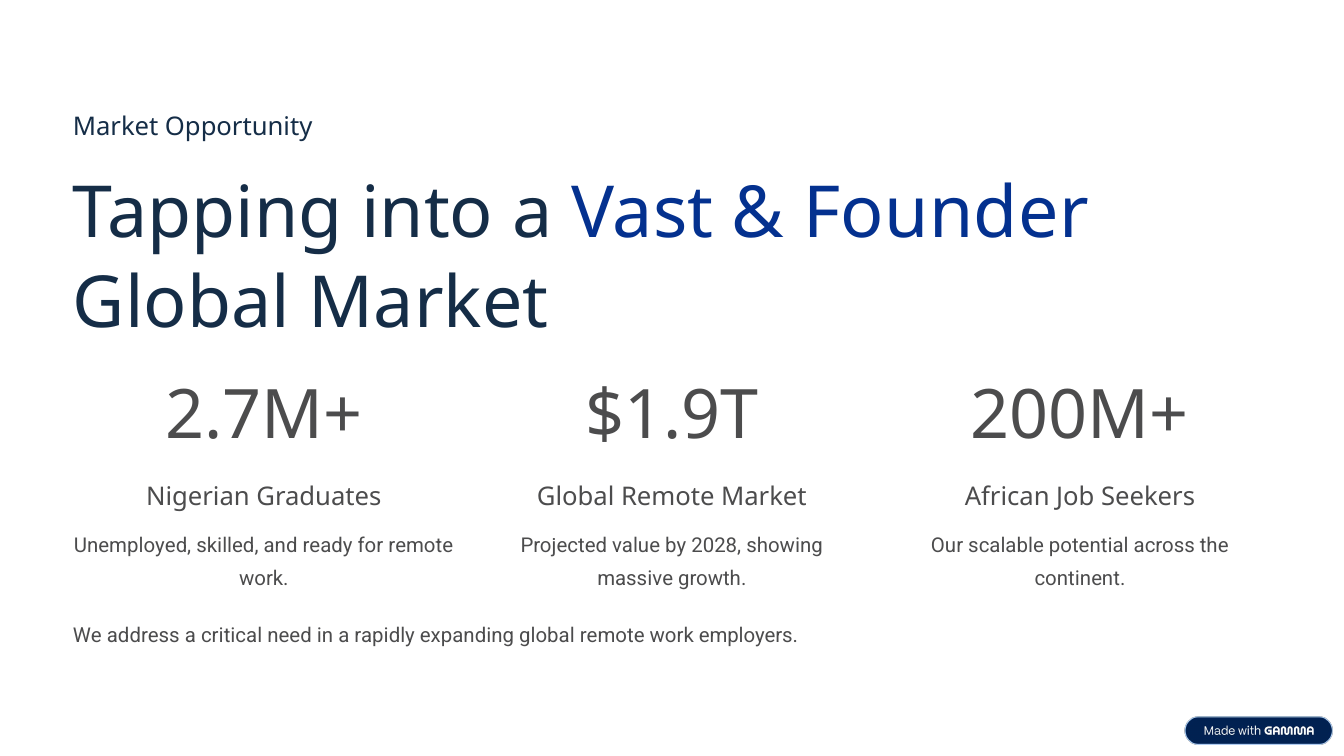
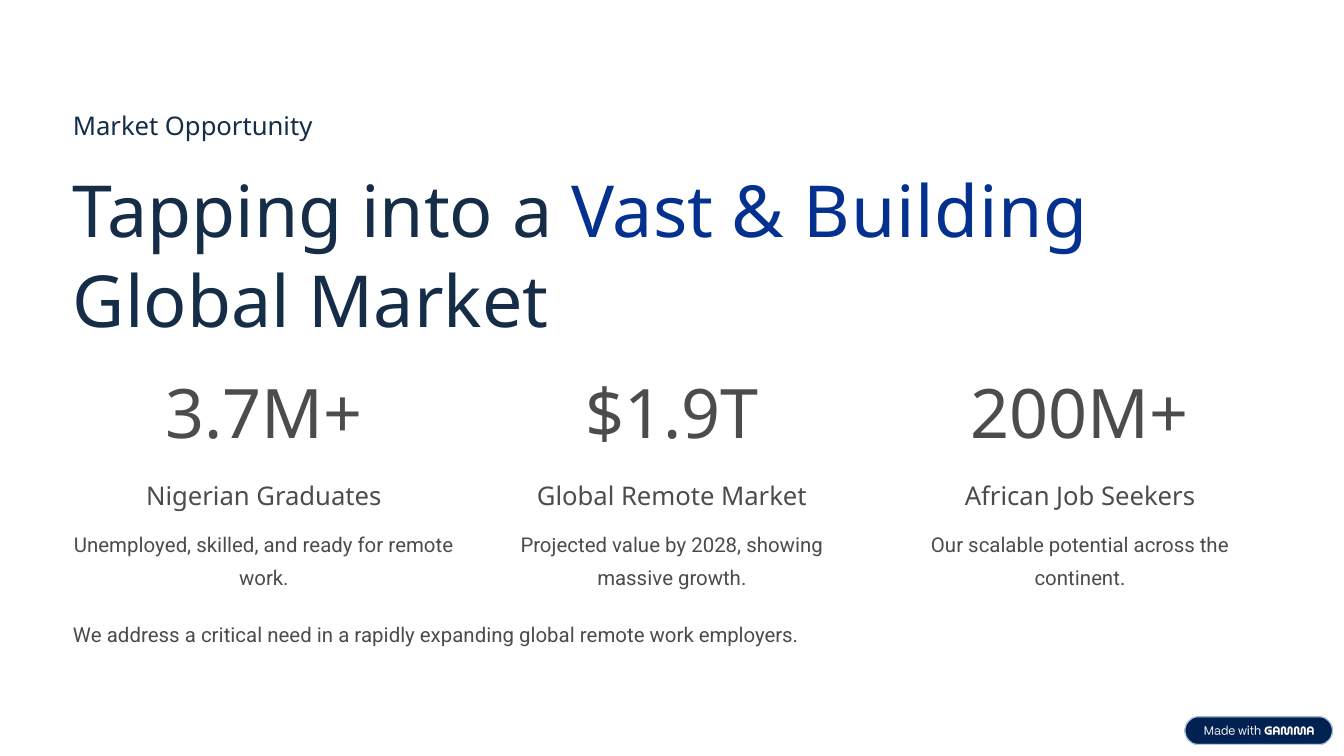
Founder: Founder -> Building
2.7M+: 2.7M+ -> 3.7M+
